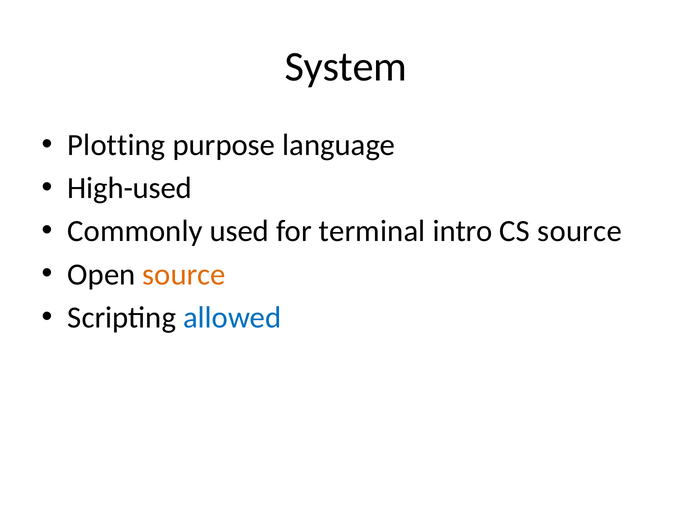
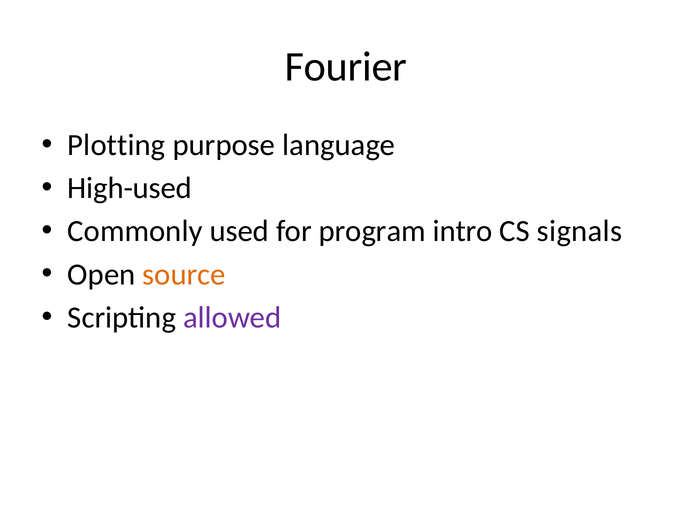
System: System -> Fourier
terminal: terminal -> program
CS source: source -> signals
allowed colour: blue -> purple
